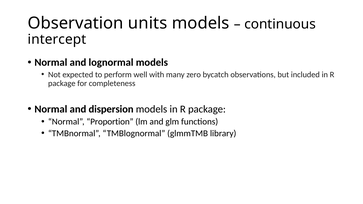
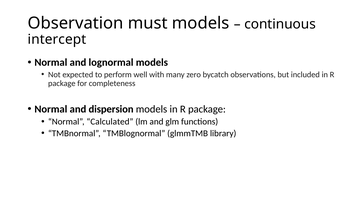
units: units -> must
Proportion: Proportion -> Calculated
